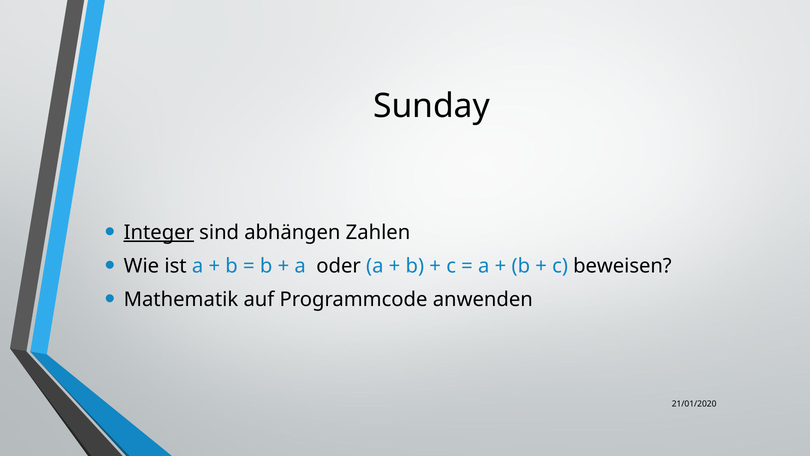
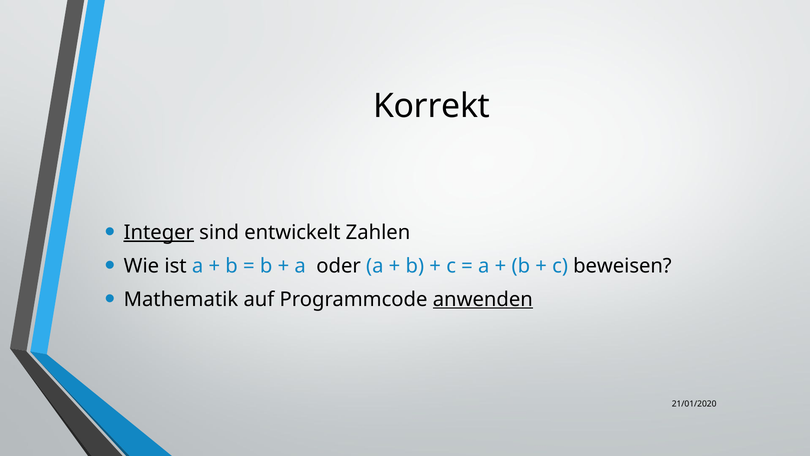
Sunday: Sunday -> Korrekt
abhängen: abhängen -> entwickelt
anwenden underline: none -> present
